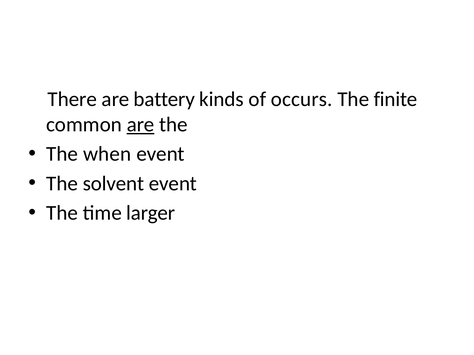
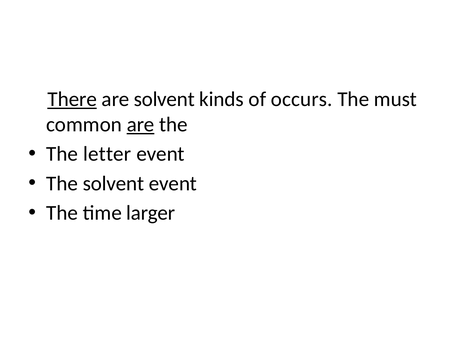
There underline: none -> present
are battery: battery -> solvent
finite: finite -> must
when: when -> letter
